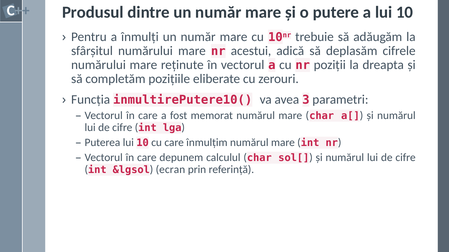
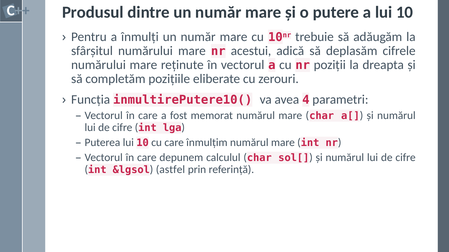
3: 3 -> 4
ecran: ecran -> astfel
